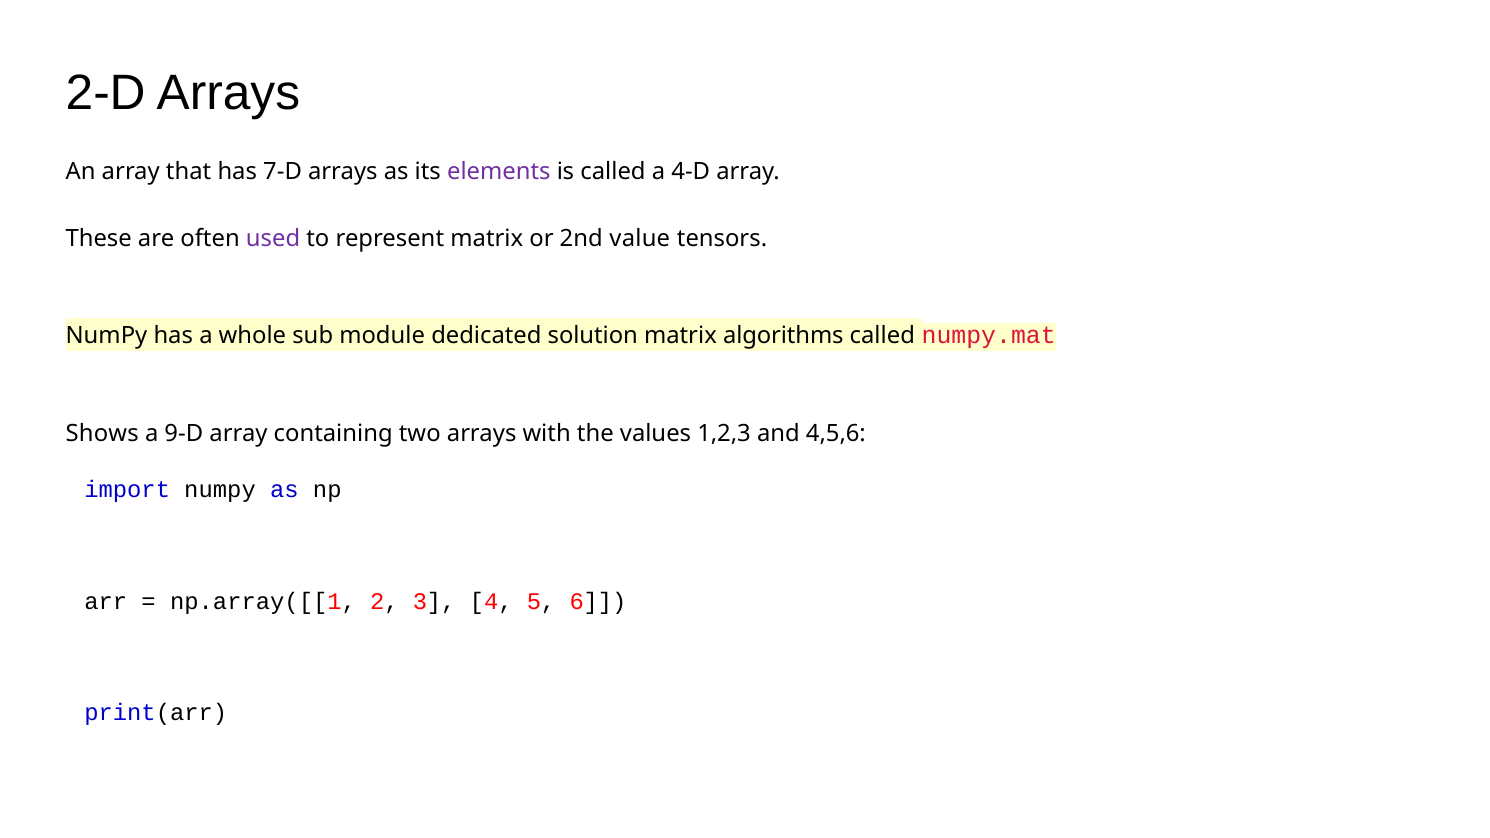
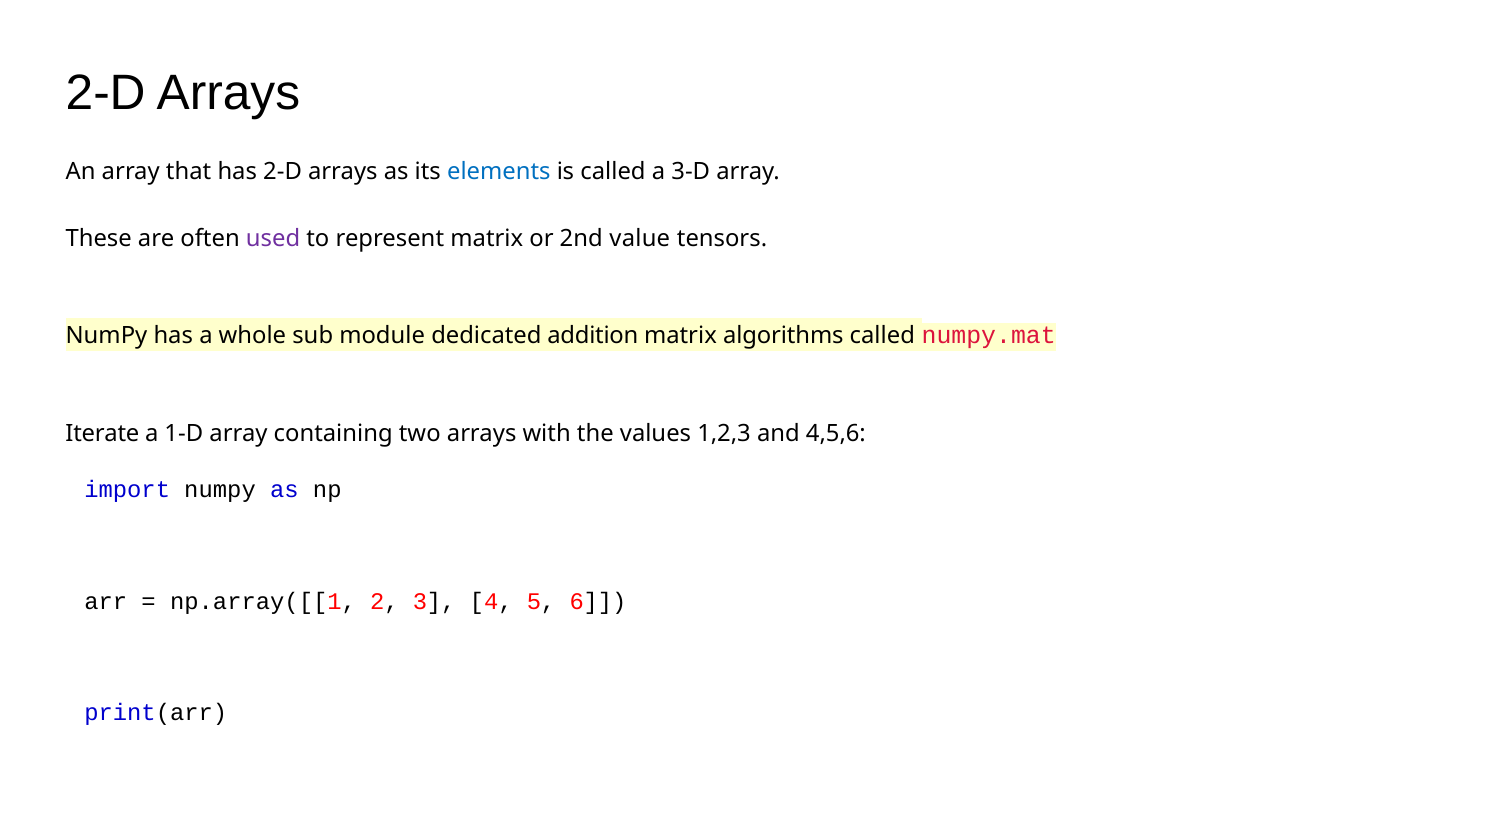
has 7-D: 7-D -> 2-D
elements colour: purple -> blue
4-D: 4-D -> 3-D
solution: solution -> addition
Shows: Shows -> Iterate
9-D: 9-D -> 1-D
